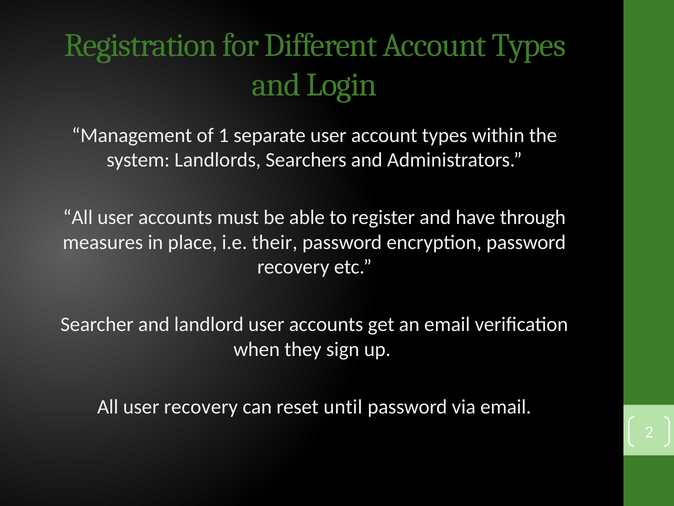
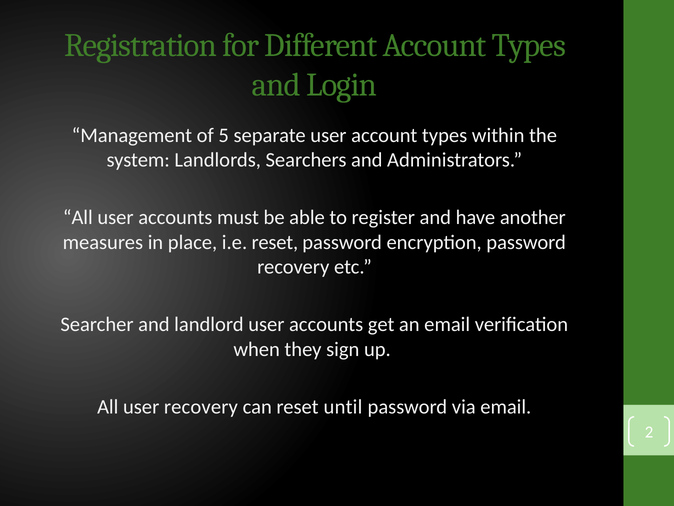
1: 1 -> 5
through: through -> another
i.e their: their -> reset
